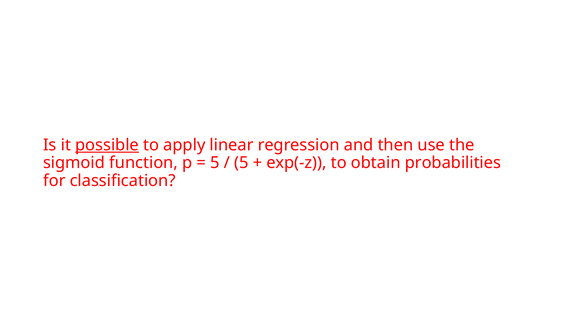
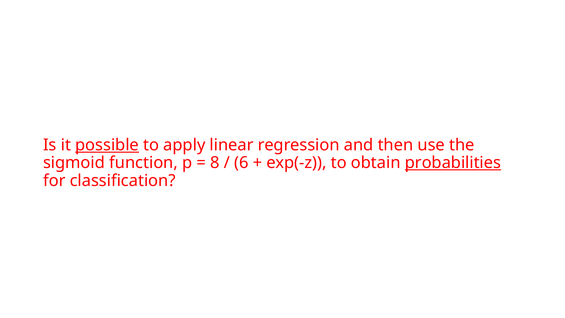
5 at (215, 163): 5 -> 8
5 at (241, 163): 5 -> 6
probabilities underline: none -> present
